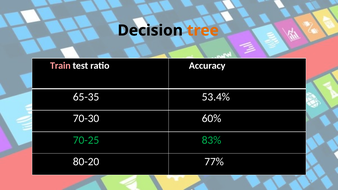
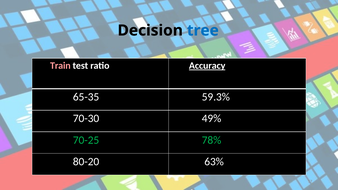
tree colour: orange -> blue
Accuracy underline: none -> present
53.4%: 53.4% -> 59.3%
60%: 60% -> 49%
83%: 83% -> 78%
77%: 77% -> 63%
